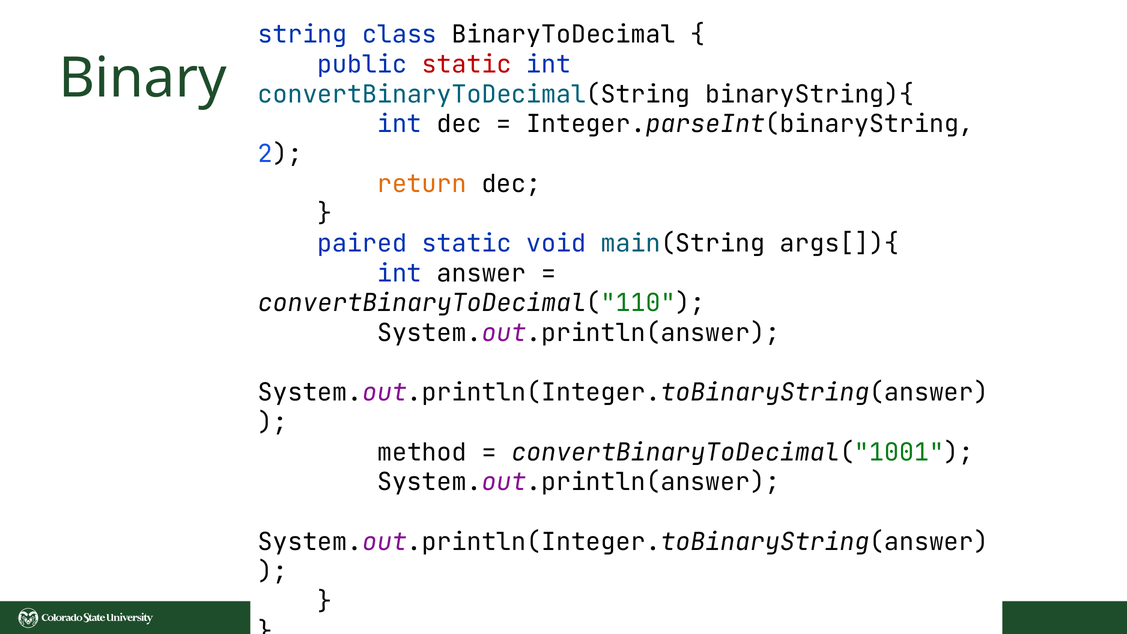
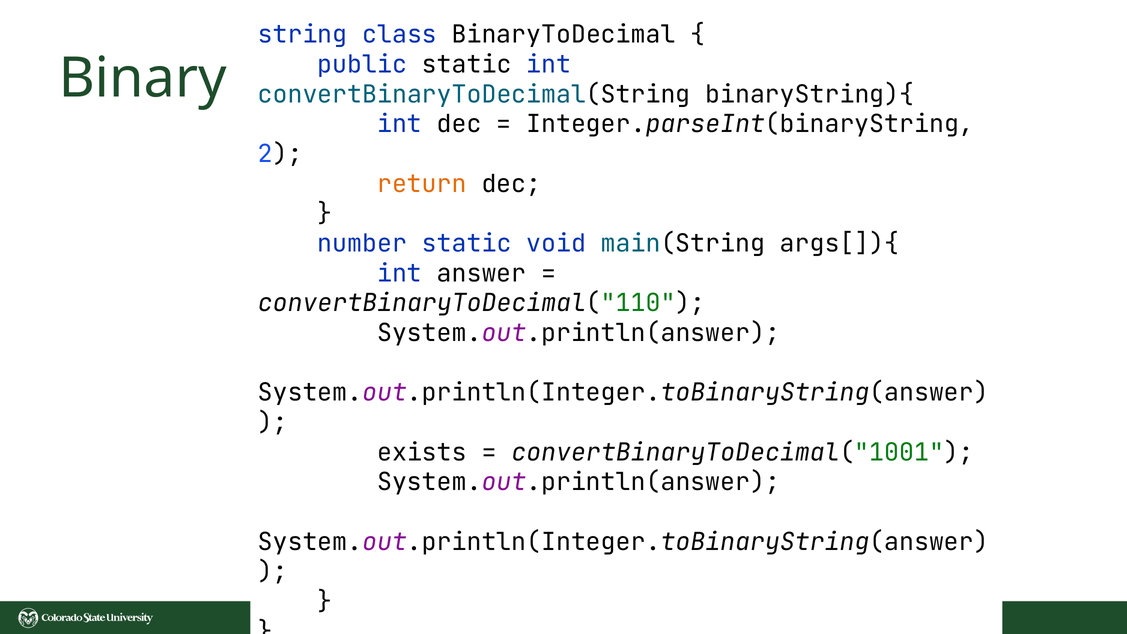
static at (467, 65) colour: red -> black
paired: paired -> number
method: method -> exists
